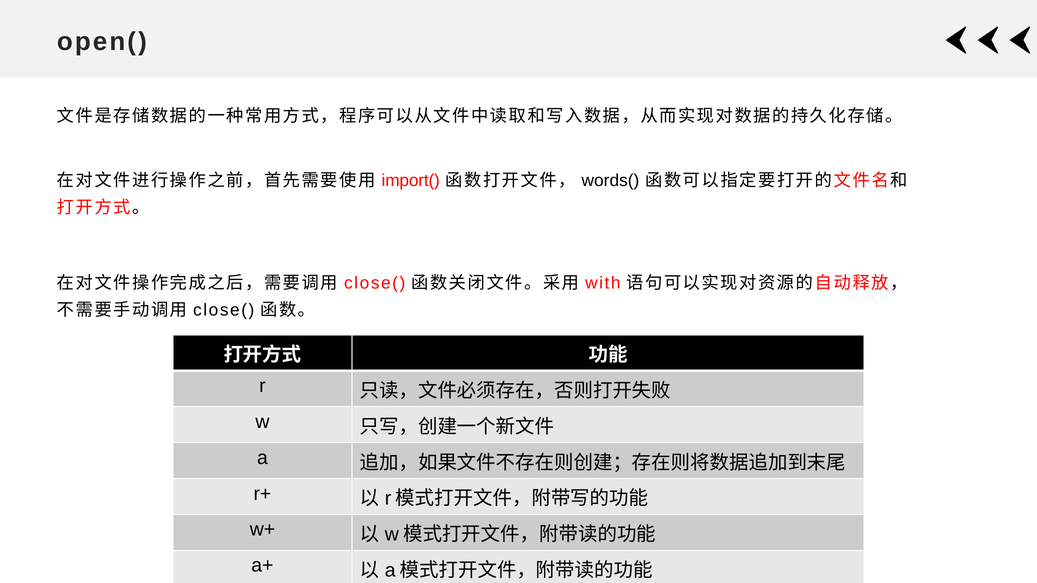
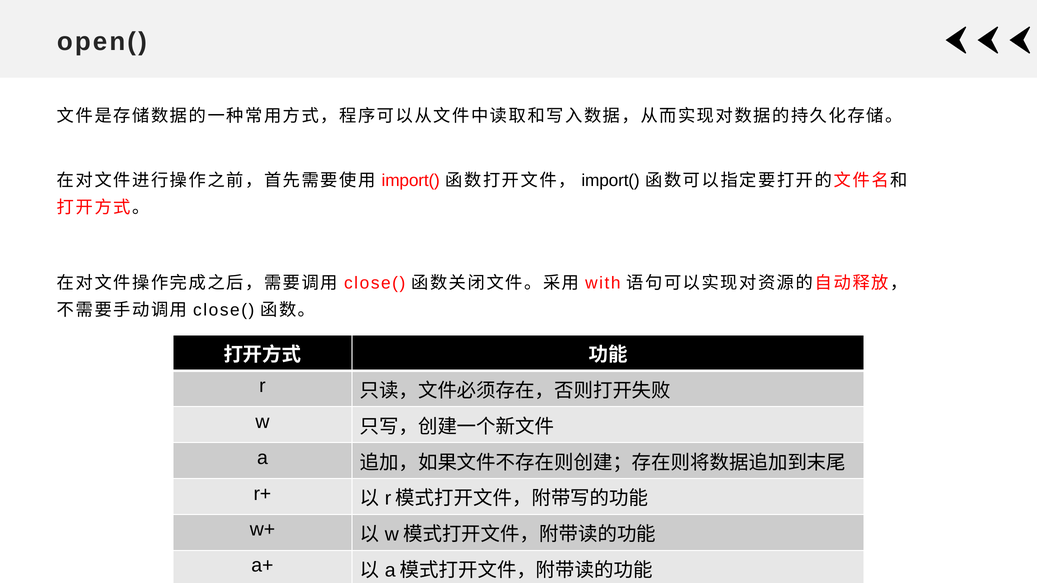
words( at (610, 181): words( -> import(
